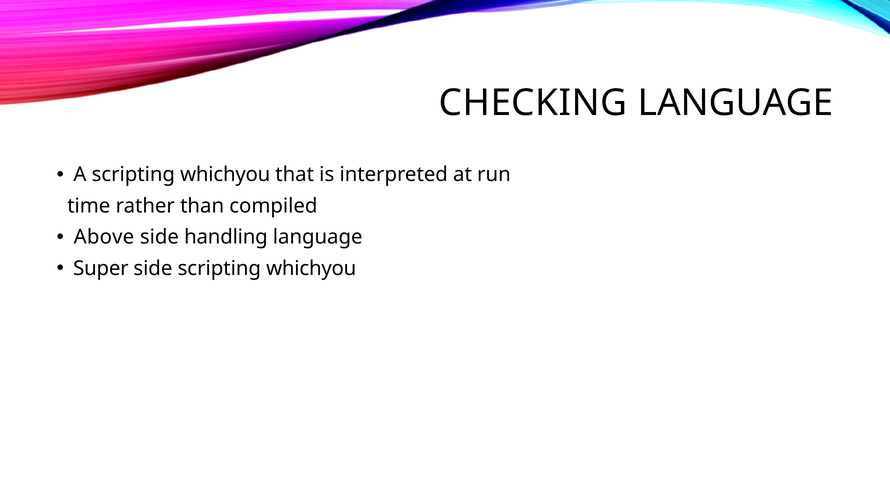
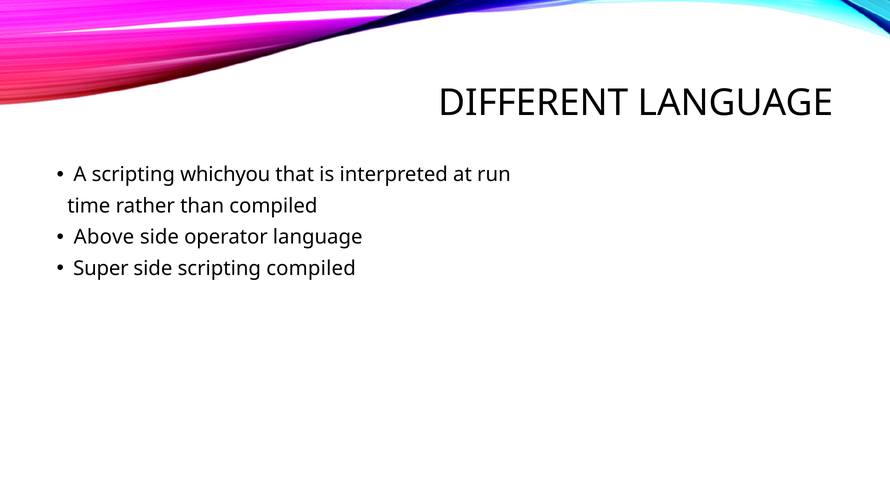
CHECKING: CHECKING -> DIFFERENT
handling: handling -> operator
side scripting whichyou: whichyou -> compiled
